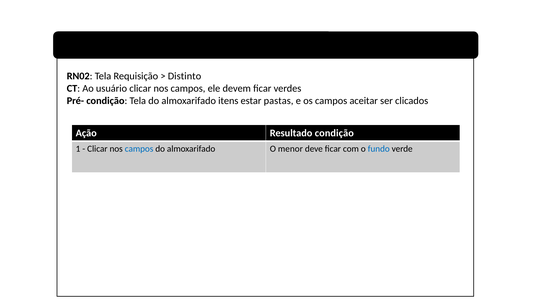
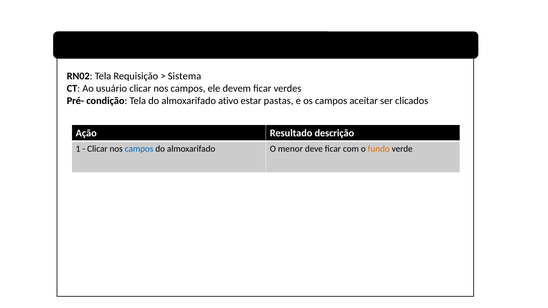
Distinto: Distinto -> Sistema
itens: itens -> ativo
Resultado condição: condição -> descrição
fundo colour: blue -> orange
